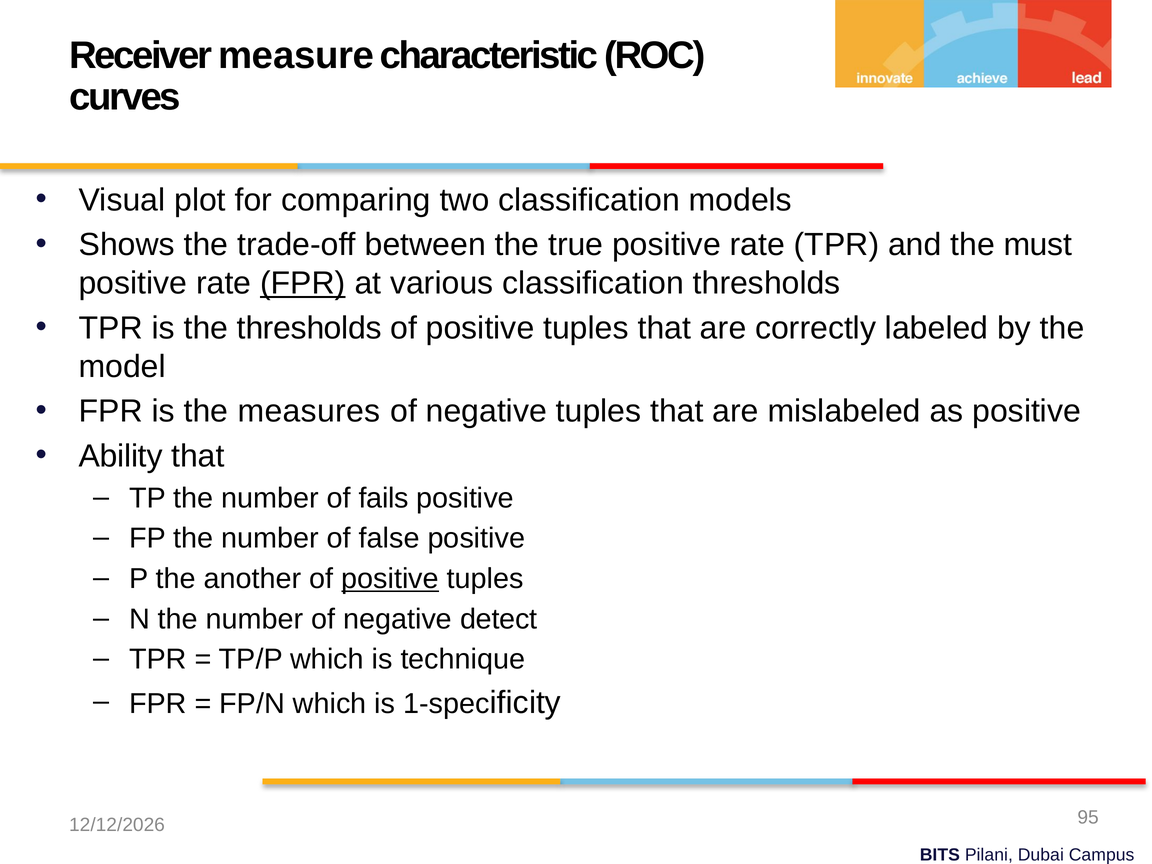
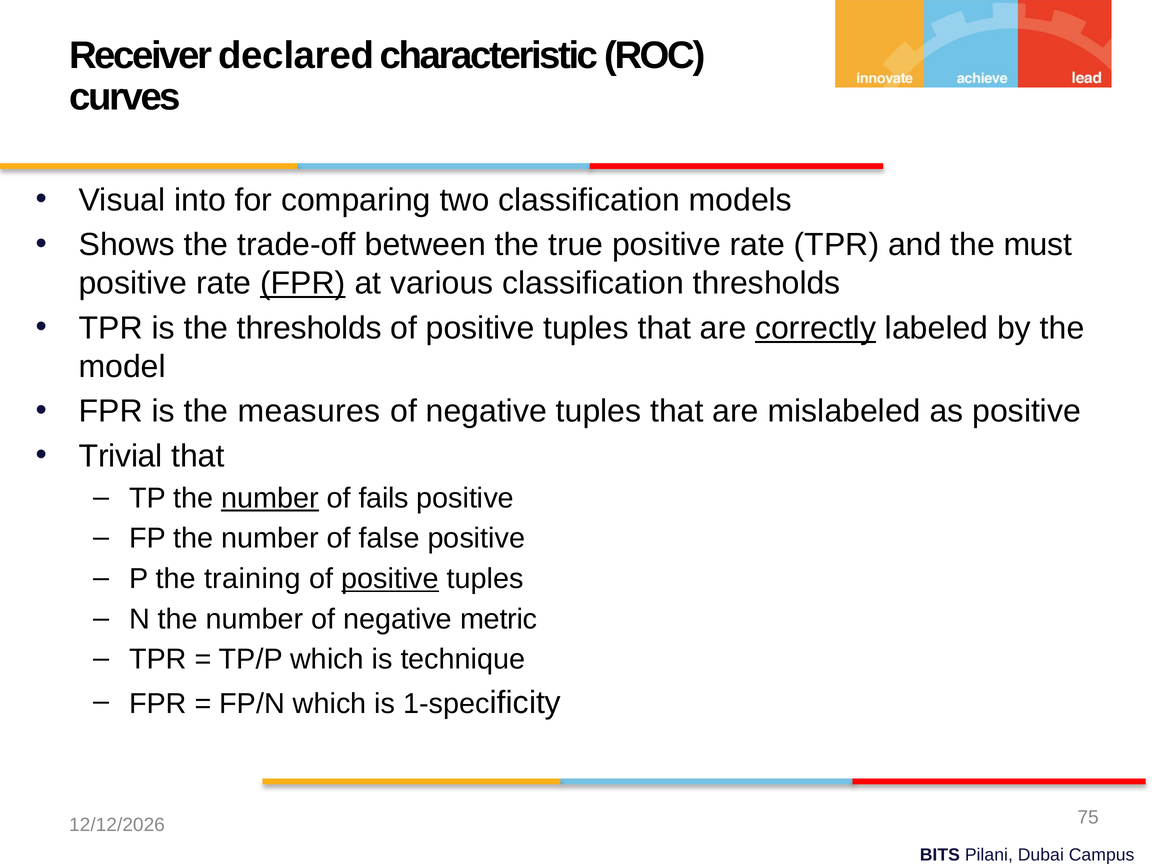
measure: measure -> declared
plot: plot -> into
correctly underline: none -> present
Ability: Ability -> Trivial
number at (270, 498) underline: none -> present
another: another -> training
detect: detect -> metric
95: 95 -> 75
